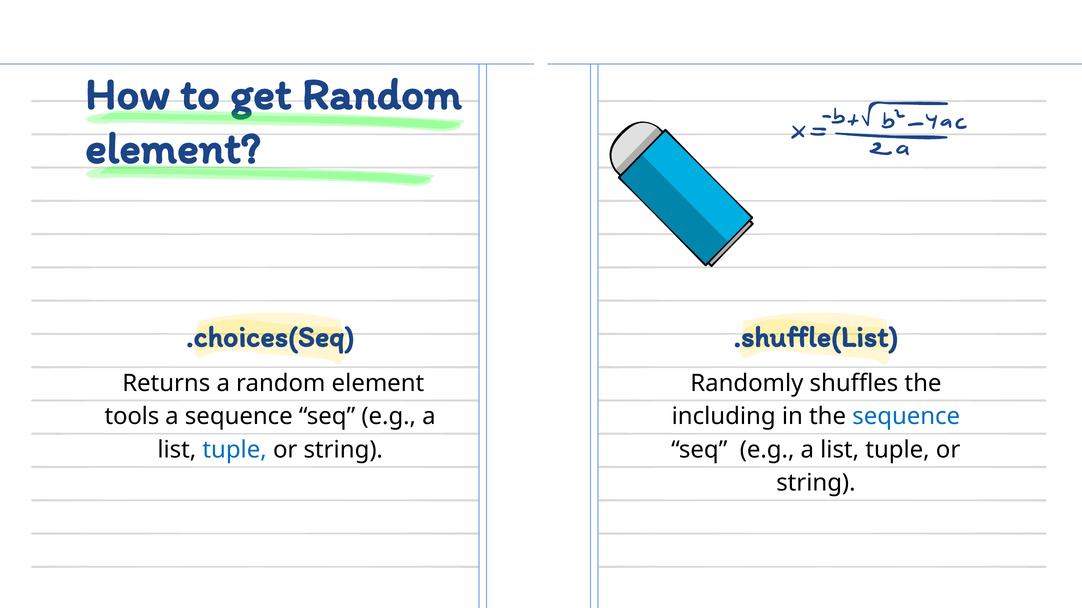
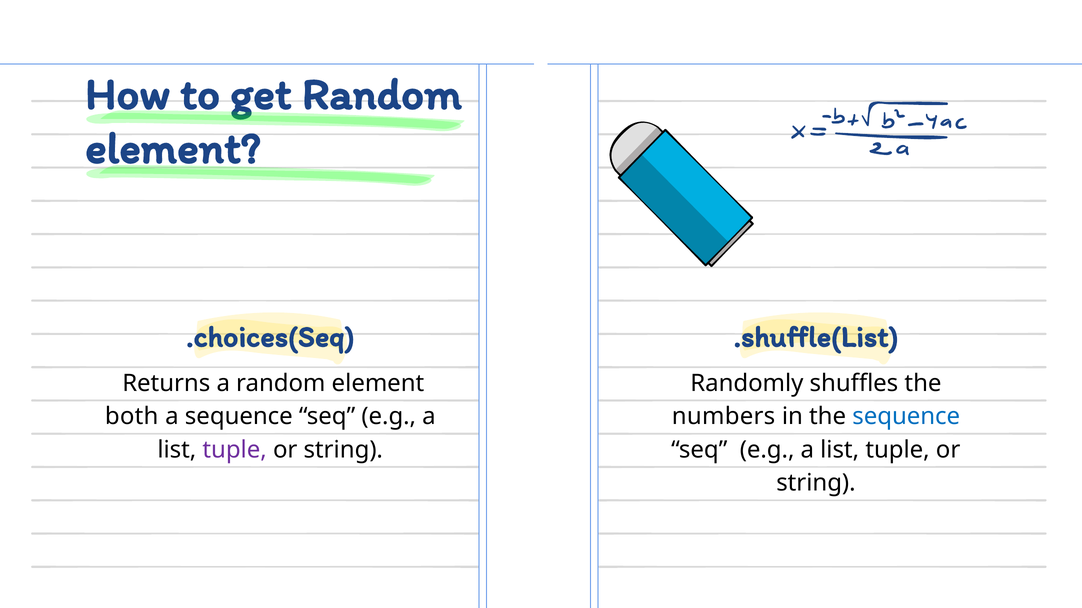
tools: tools -> both
including: including -> numbers
tuple at (235, 450) colour: blue -> purple
